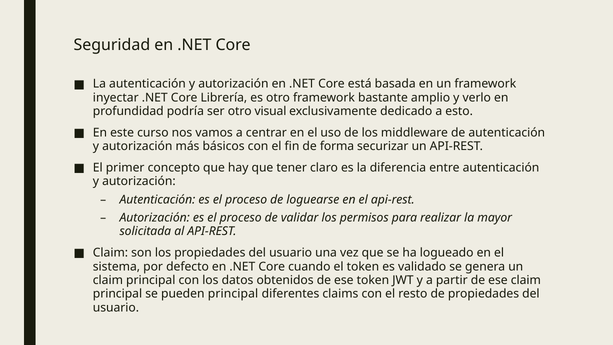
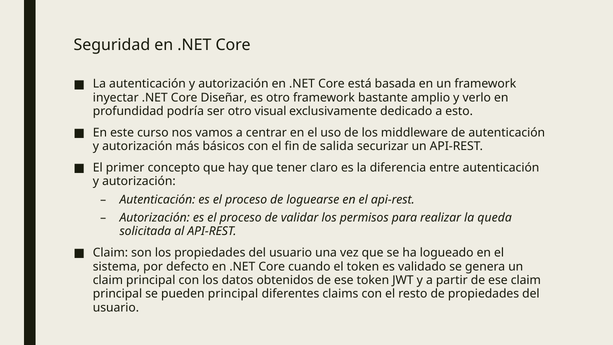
Librería: Librería -> Diseñar
forma: forma -> salida
mayor: mayor -> queda
